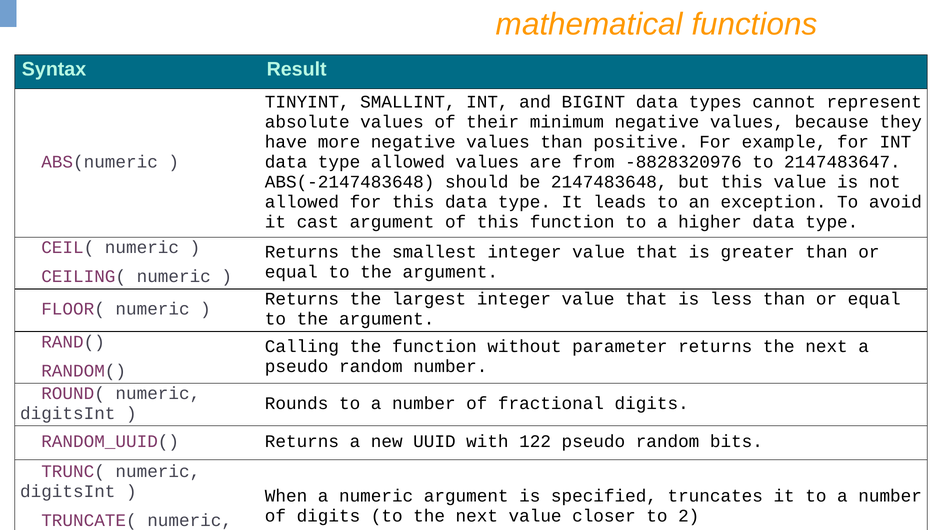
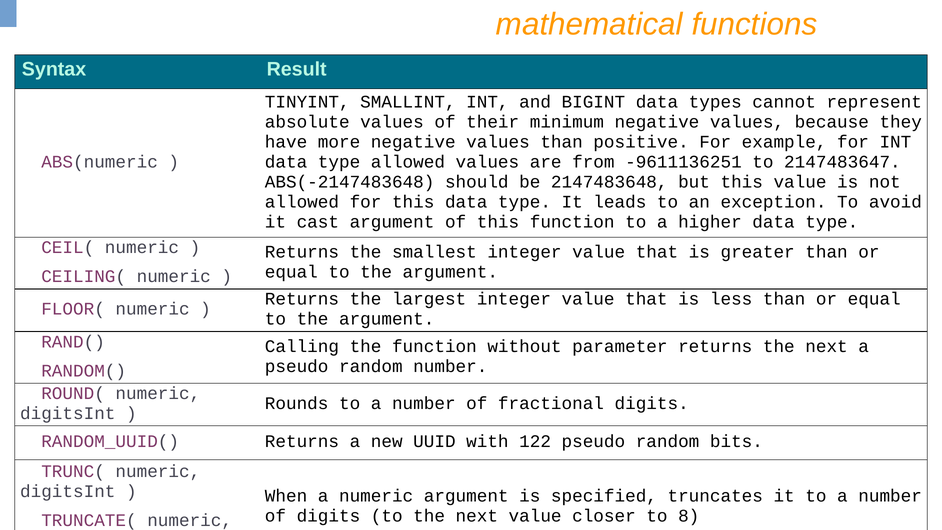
-8828320976: -8828320976 -> -9611136251
2: 2 -> 8
